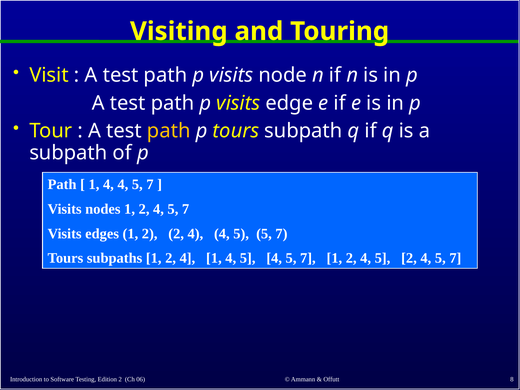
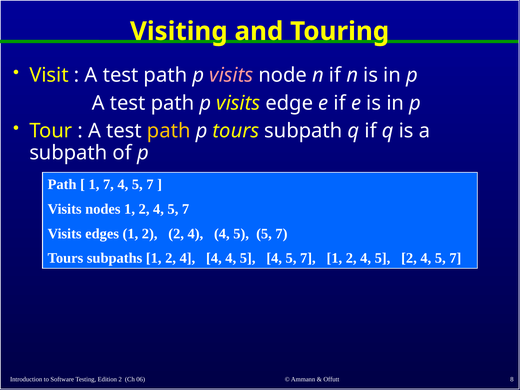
visits at (231, 75) colour: white -> pink
4 at (108, 184): 4 -> 7
1 2 4 1: 1 -> 4
